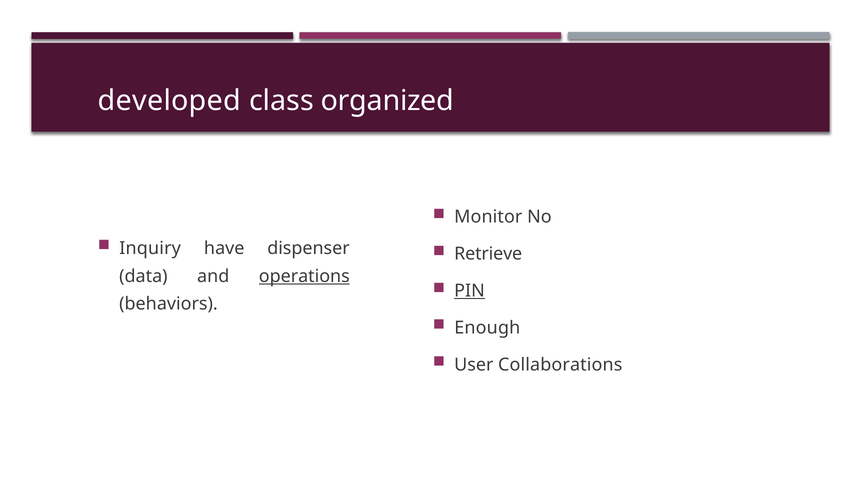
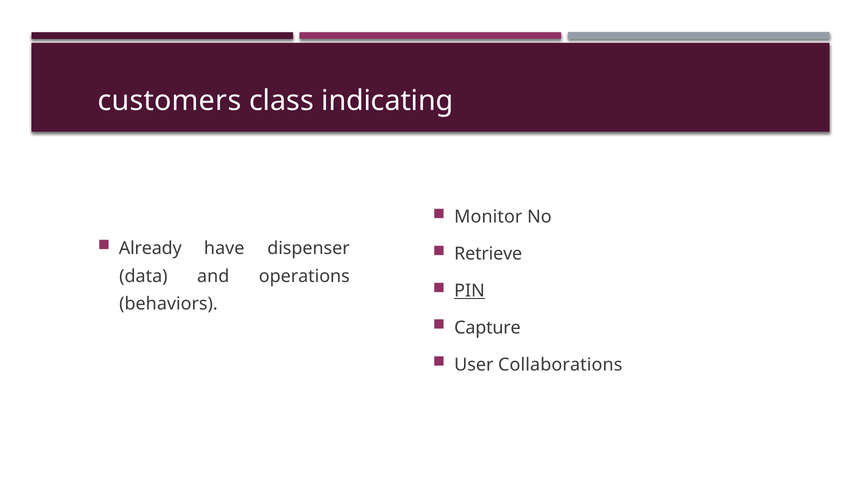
developed: developed -> customers
organized: organized -> indicating
Inquiry: Inquiry -> Already
operations underline: present -> none
Enough: Enough -> Capture
